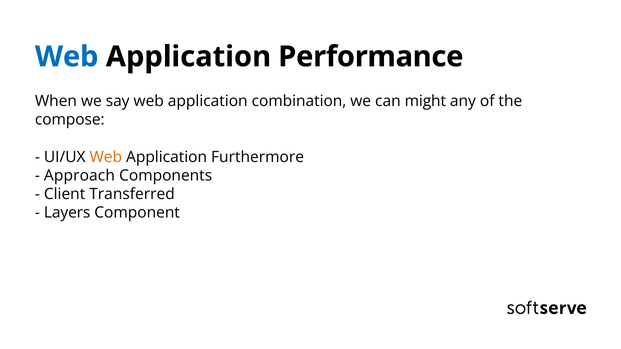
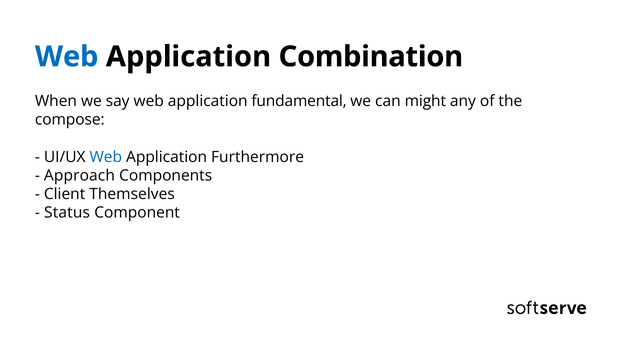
Performance: Performance -> Combination
combination: combination -> fundamental
Web at (106, 157) colour: orange -> blue
Transferred: Transferred -> Themselves
Layers: Layers -> Status
